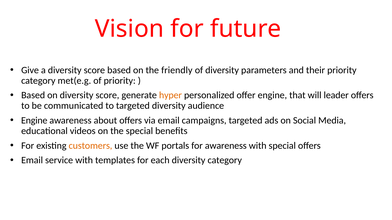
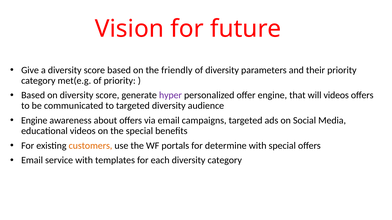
hyper colour: orange -> purple
will leader: leader -> videos
for awareness: awareness -> determine
